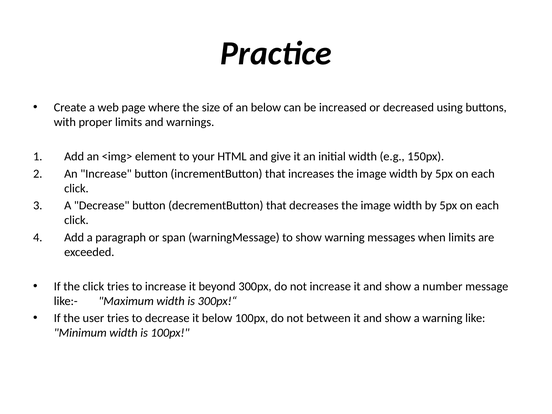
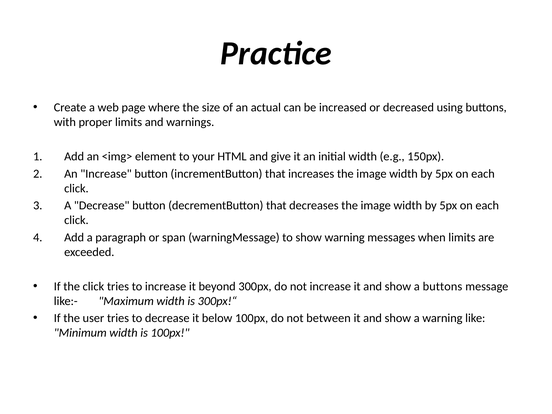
an below: below -> actual
a number: number -> buttons
